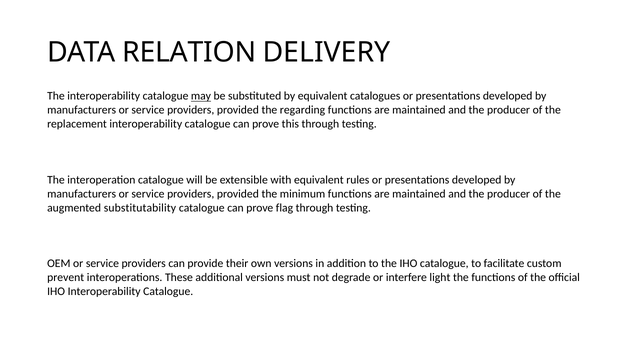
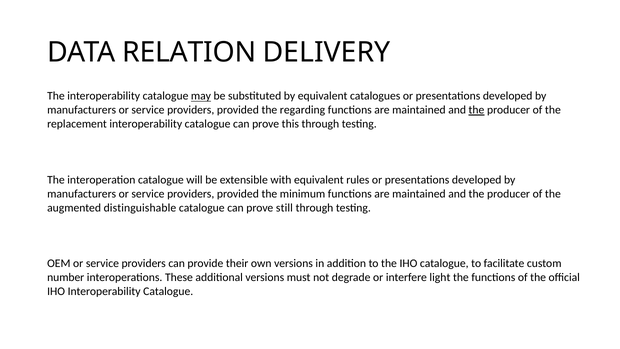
the at (476, 110) underline: none -> present
substitutability: substitutability -> distinguishable
flag: flag -> still
prevent: prevent -> number
